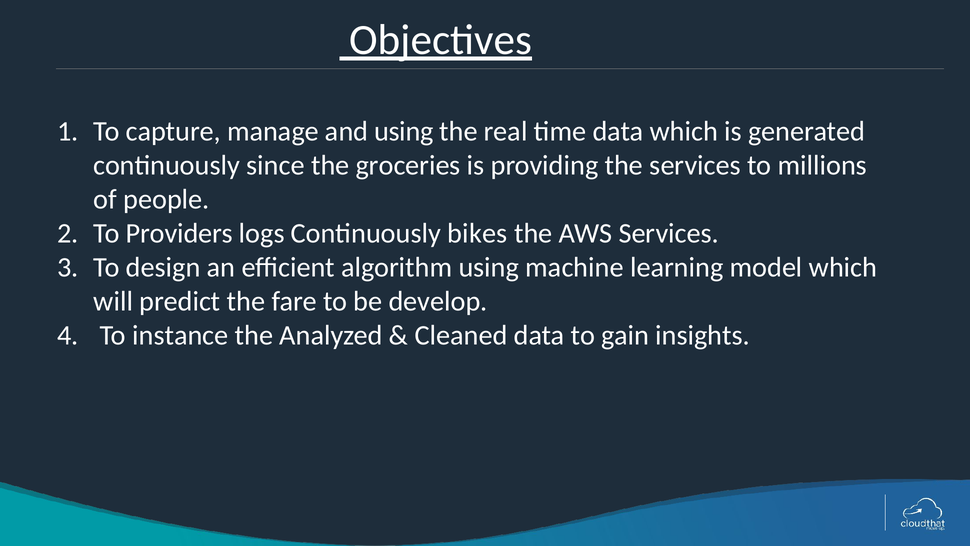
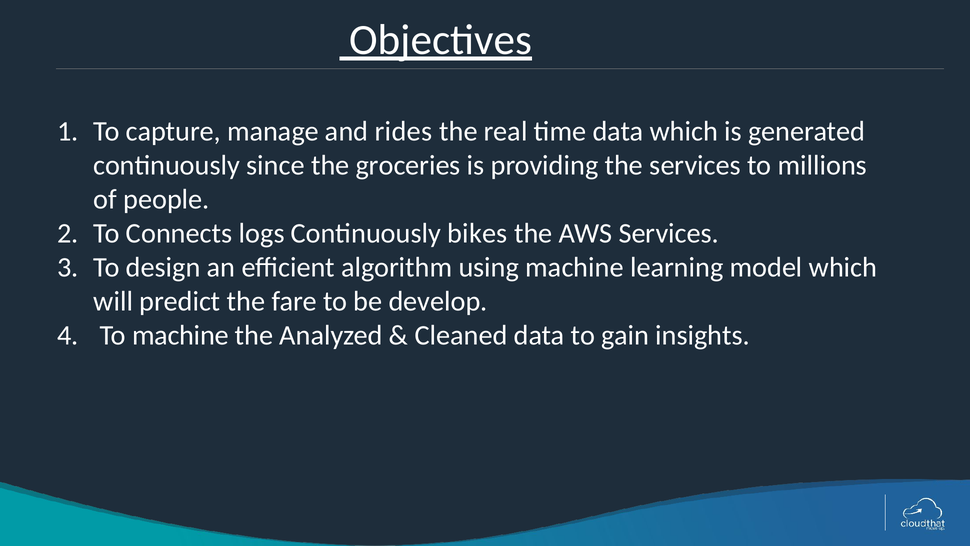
and using: using -> rides
Providers: Providers -> Connects
To instance: instance -> machine
